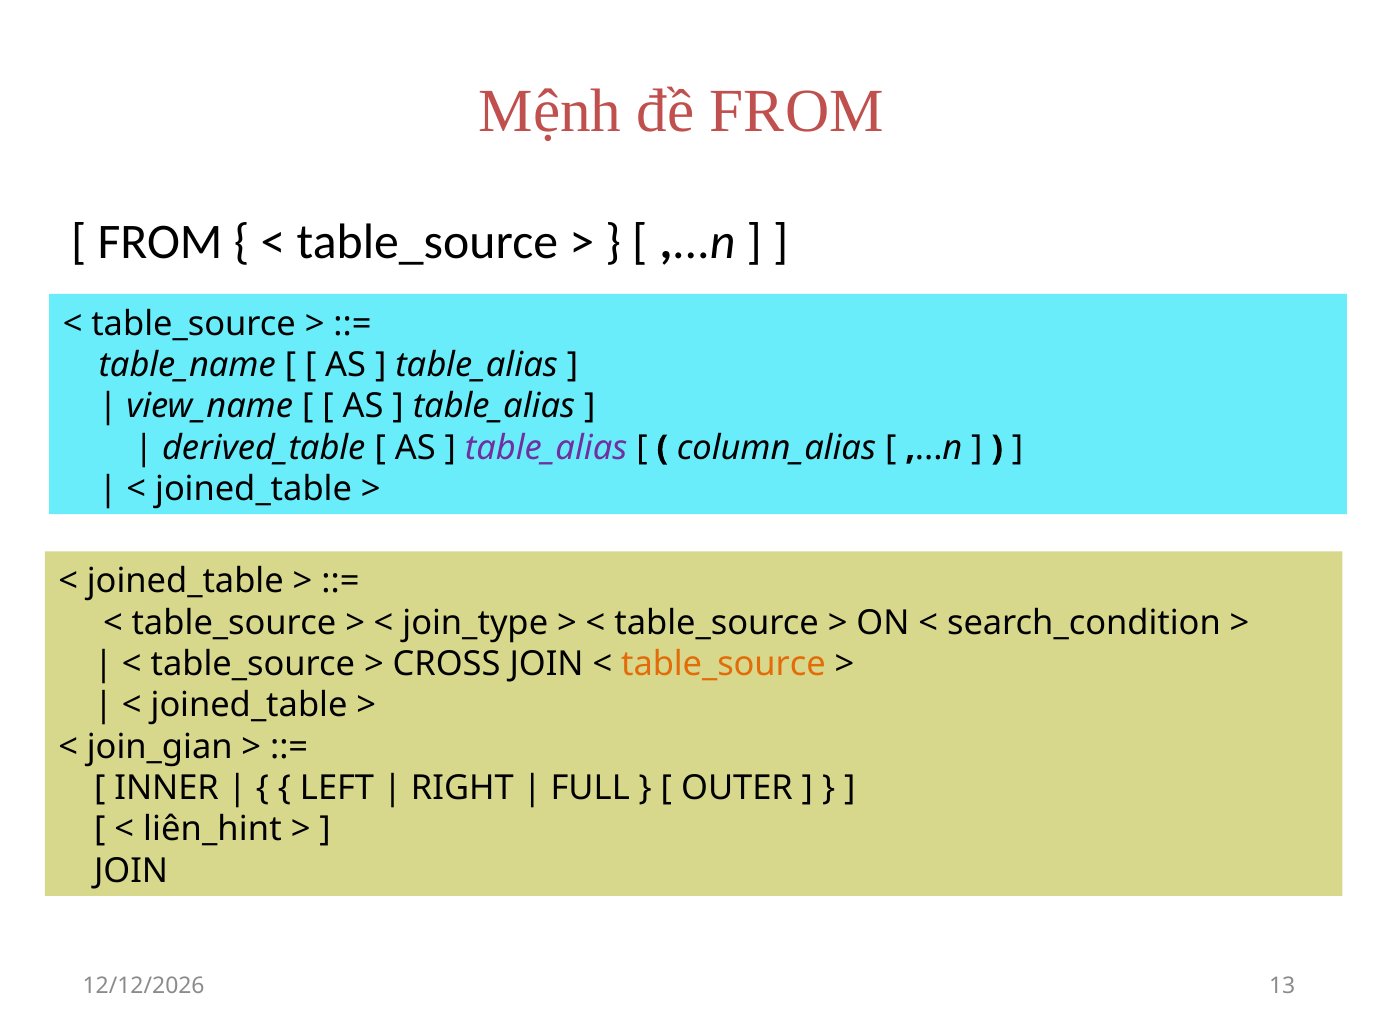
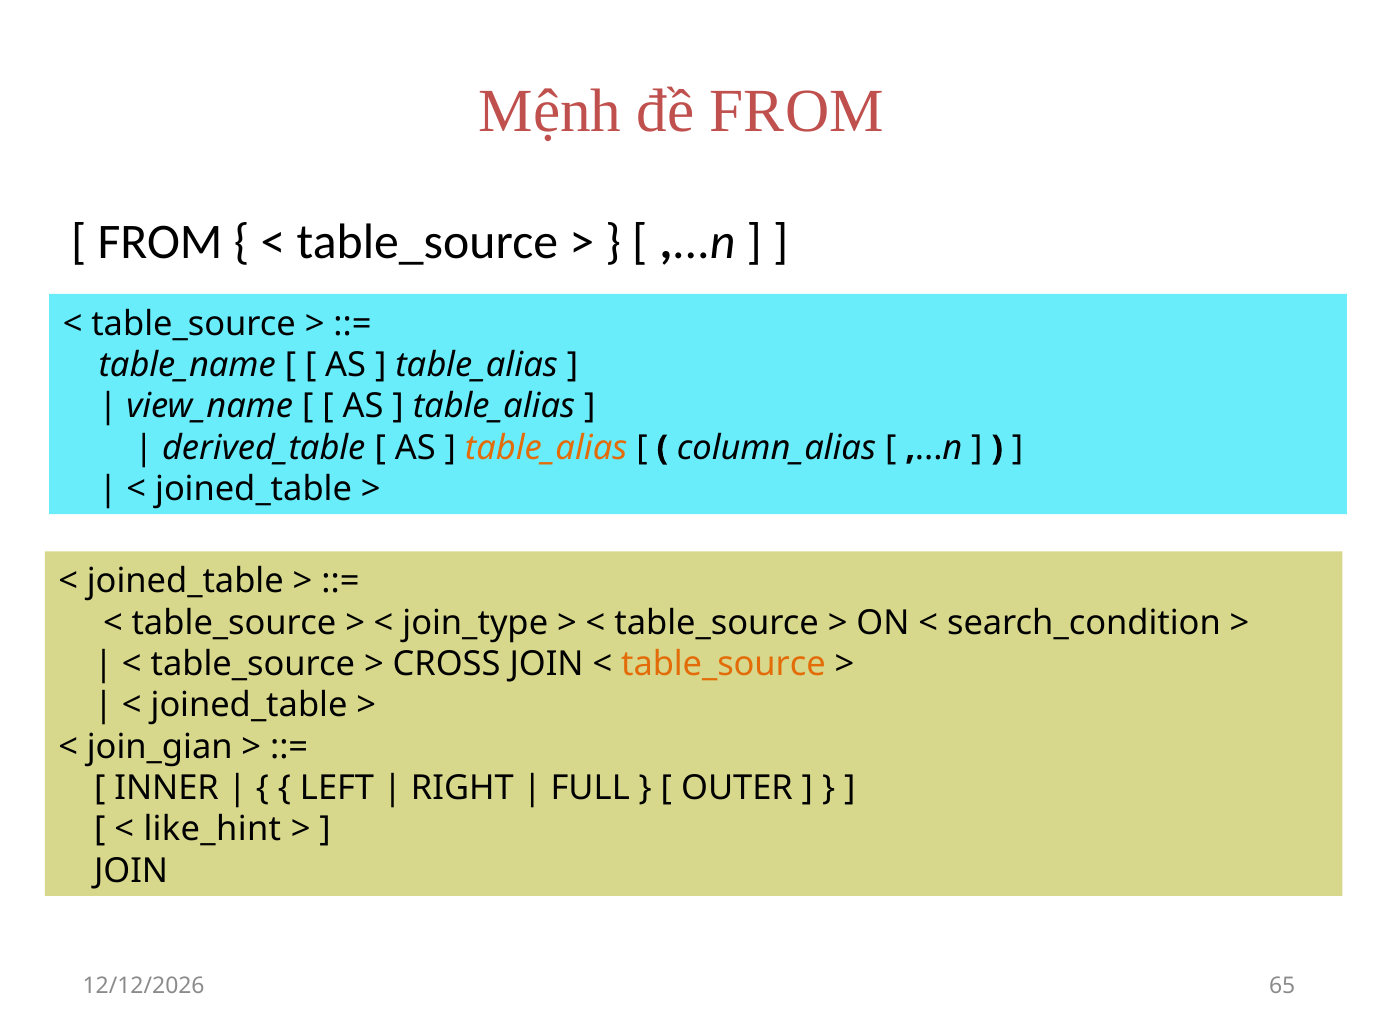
table_alias at (546, 448) colour: purple -> orange
liên_hint: liên_hint -> like_hint
13: 13 -> 65
